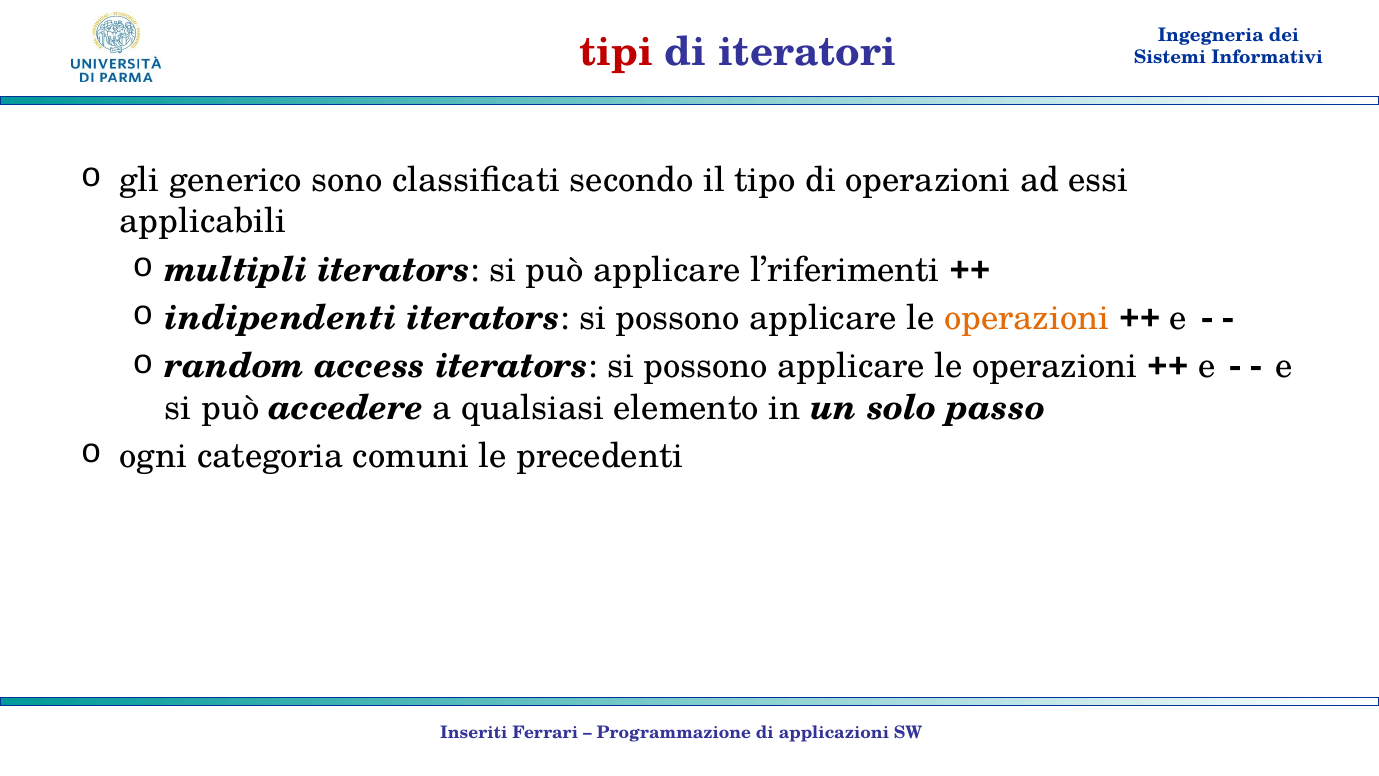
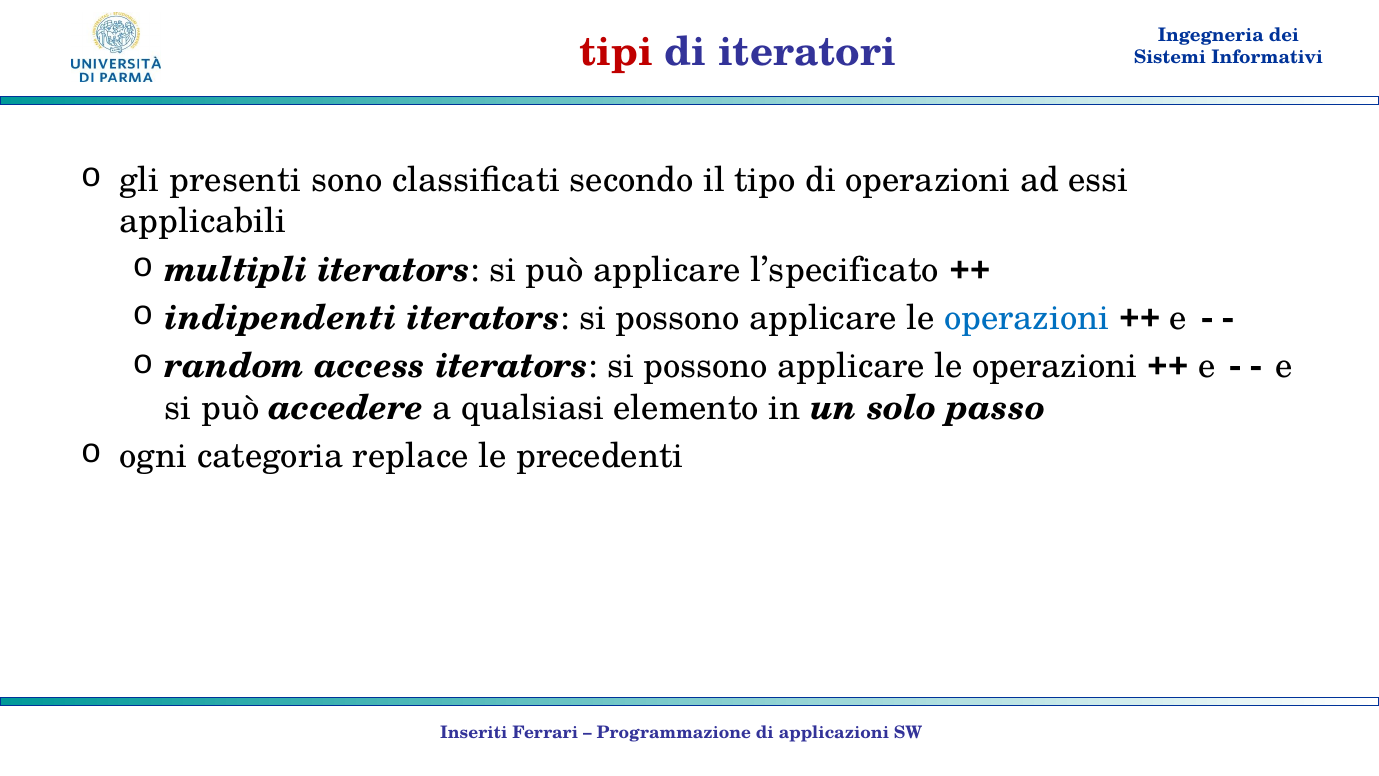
generico: generico -> presenti
l’riferimenti: l’riferimenti -> l’specificato
operazioni at (1027, 318) colour: orange -> blue
comuni: comuni -> replace
